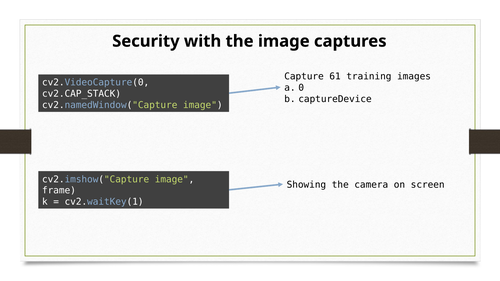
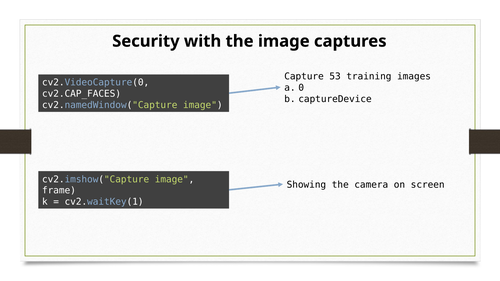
61: 61 -> 53
cv2.CAP_STACK: cv2.CAP_STACK -> cv2.CAP_FACES
